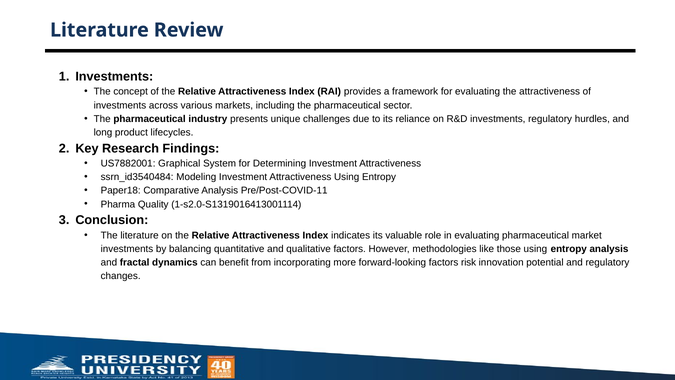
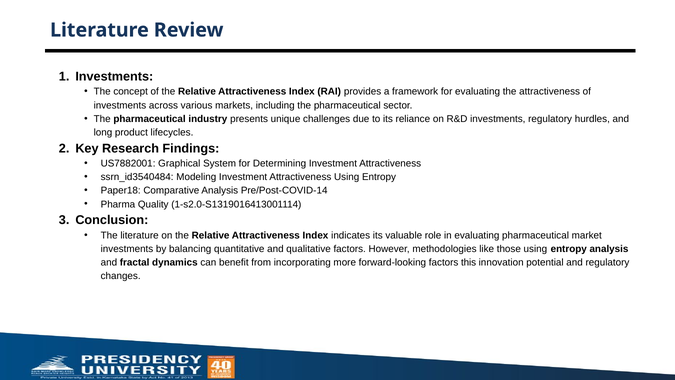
Pre/Post-COVID-11: Pre/Post-COVID-11 -> Pre/Post-COVID-14
risk: risk -> this
